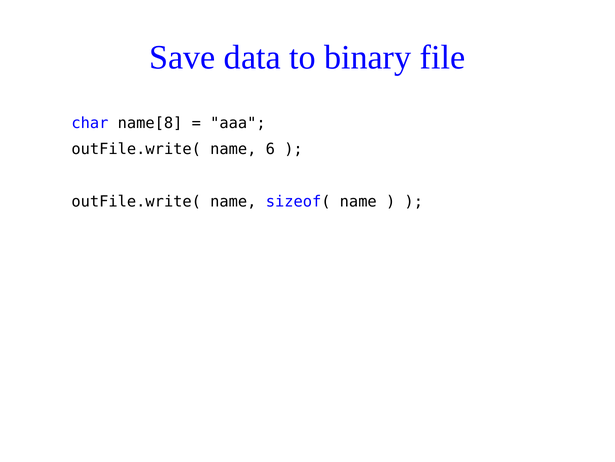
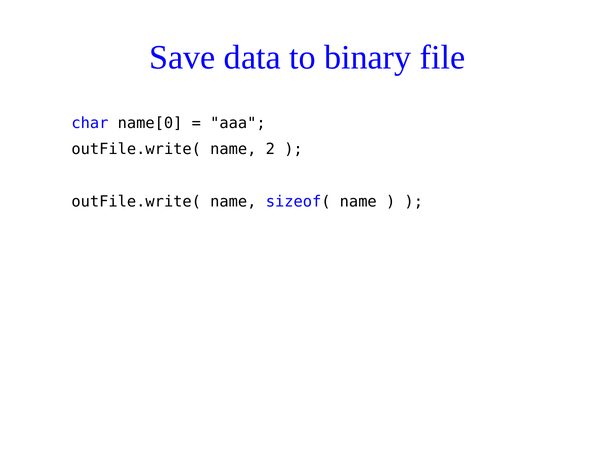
name[8: name[8 -> name[0
6: 6 -> 2
